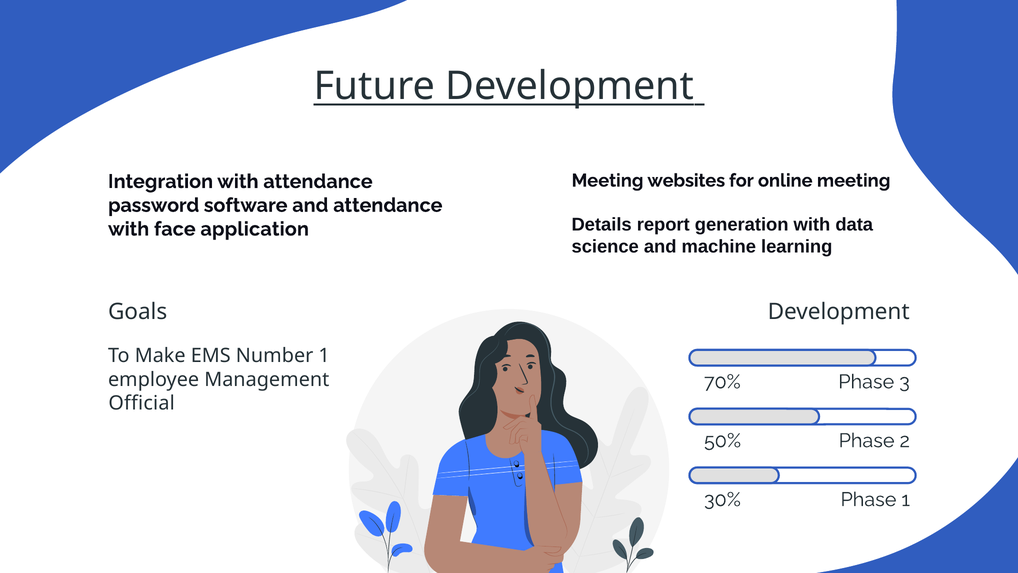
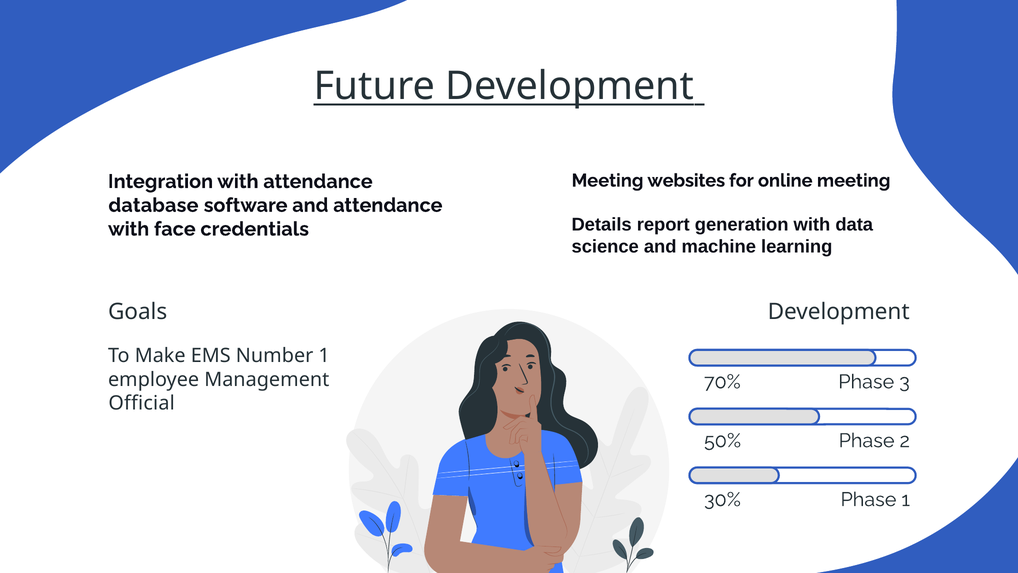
password: password -> database
application: application -> credentials
